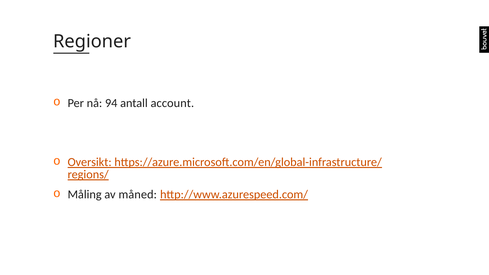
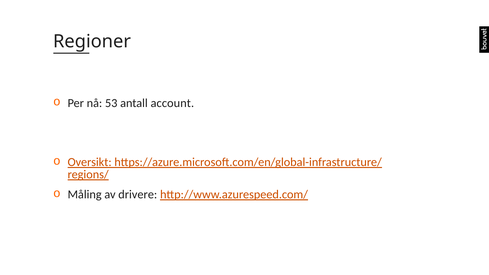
94: 94 -> 53
måned: måned -> drivere
